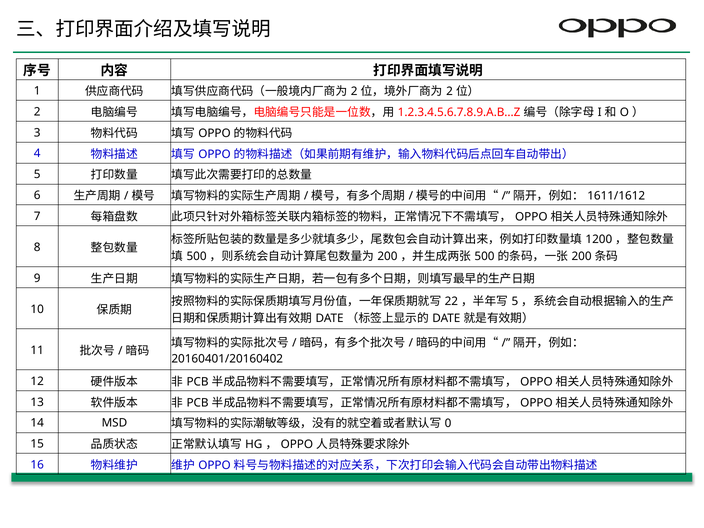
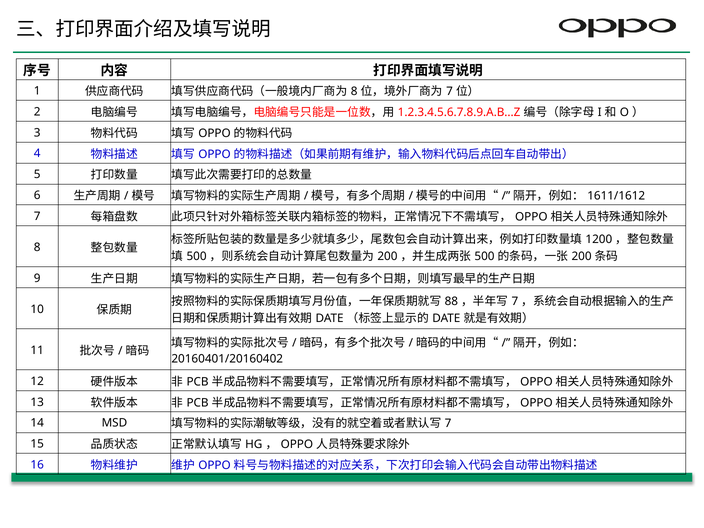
2 at (354, 91): 2 -> 8
2 at (450, 91): 2 -> 7
22: 22 -> 88
5 at (515, 301): 5 -> 7
0 at (448, 424): 0 -> 7
